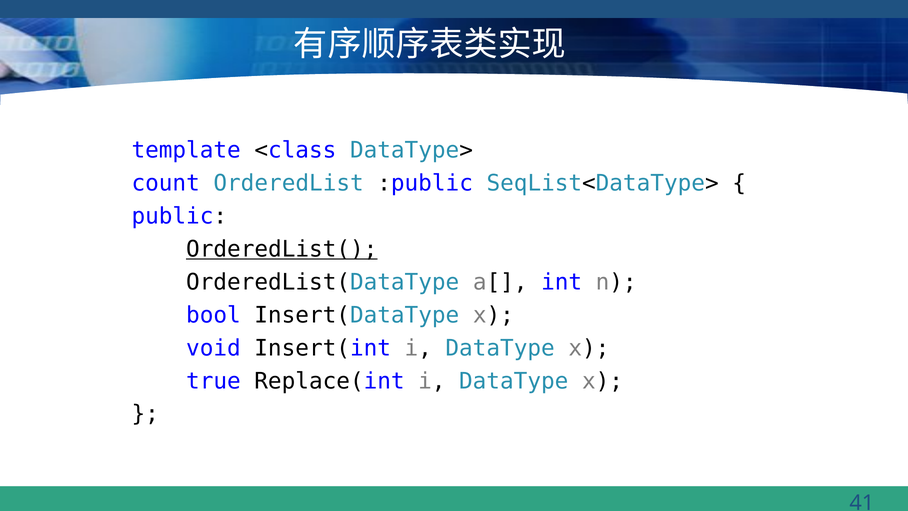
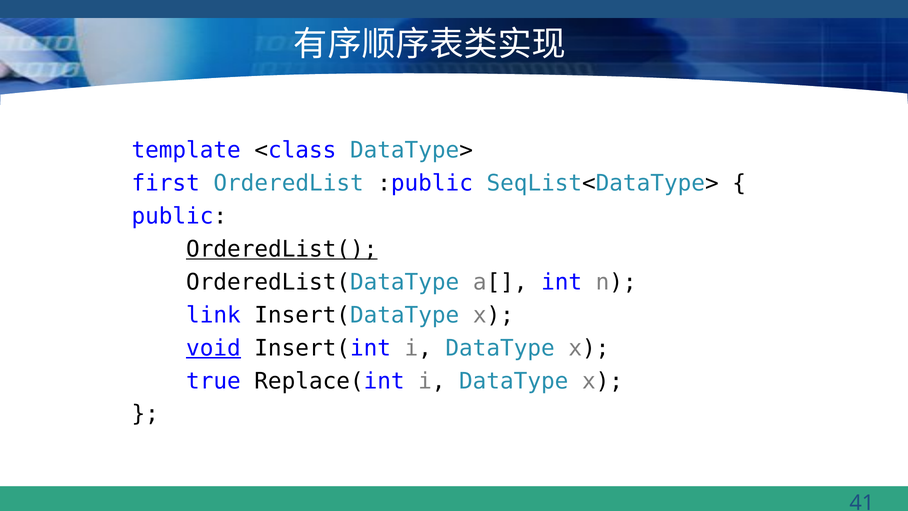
count: count -> first
bool: bool -> link
void underline: none -> present
